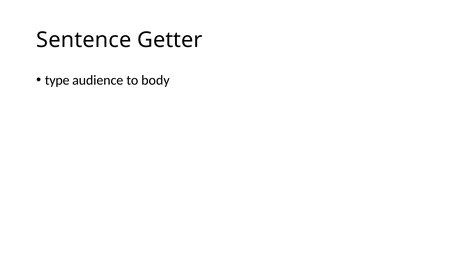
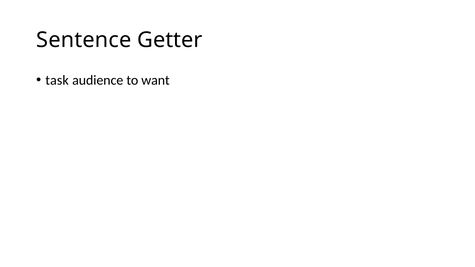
type: type -> task
body: body -> want
